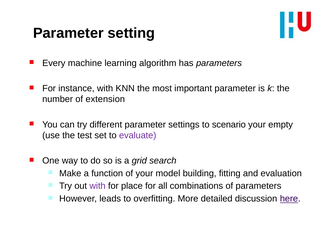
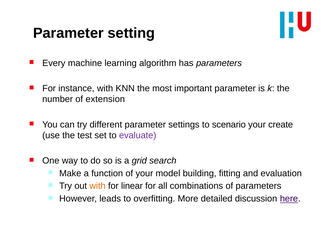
empty: empty -> create
with at (98, 186) colour: purple -> orange
place: place -> linear
